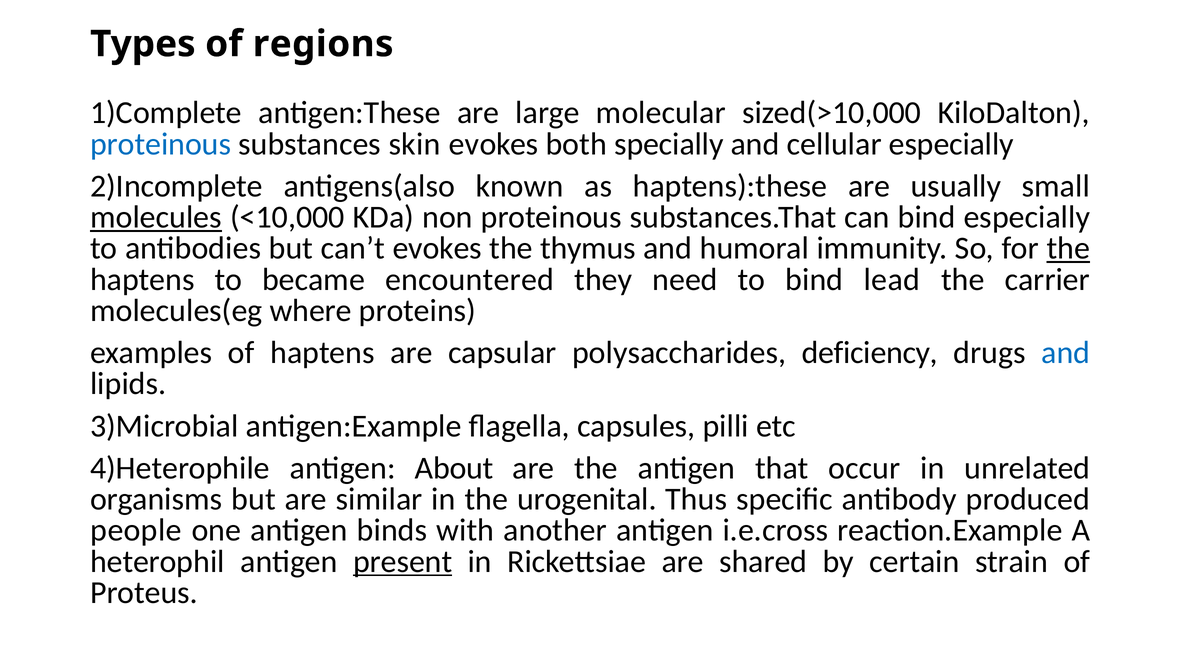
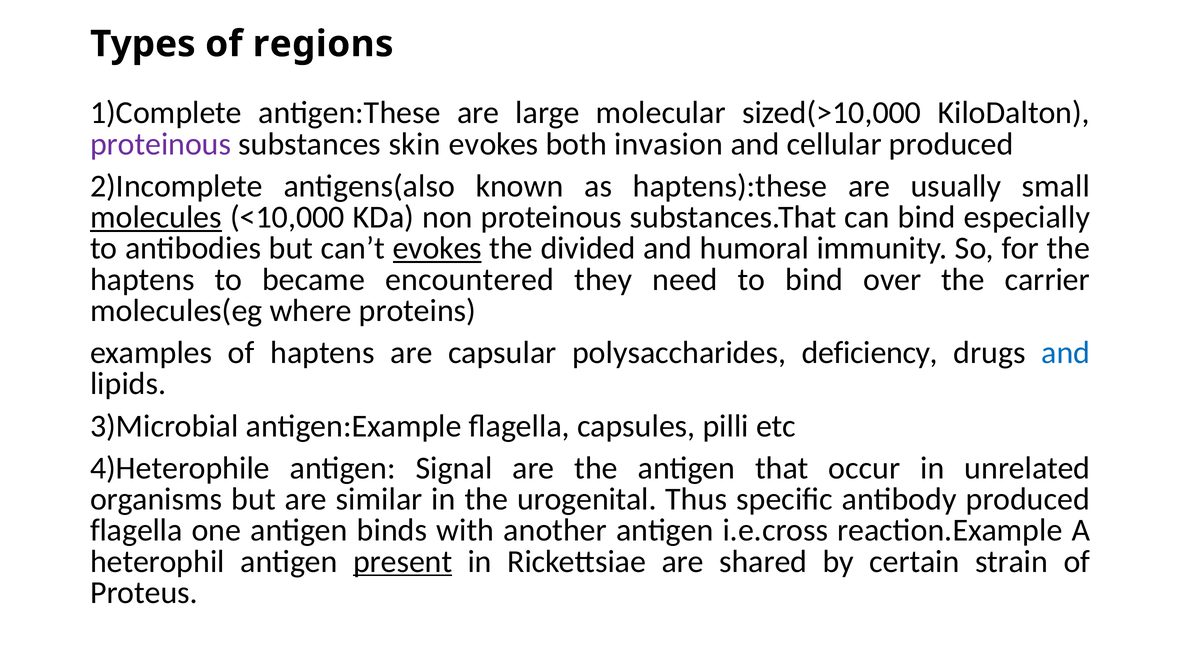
proteinous at (161, 144) colour: blue -> purple
specially: specially -> invasion
cellular especially: especially -> produced
evokes at (437, 248) underline: none -> present
thymus: thymus -> divided
the at (1068, 248) underline: present -> none
lead: lead -> over
About: About -> Signal
people at (136, 530): people -> flagella
